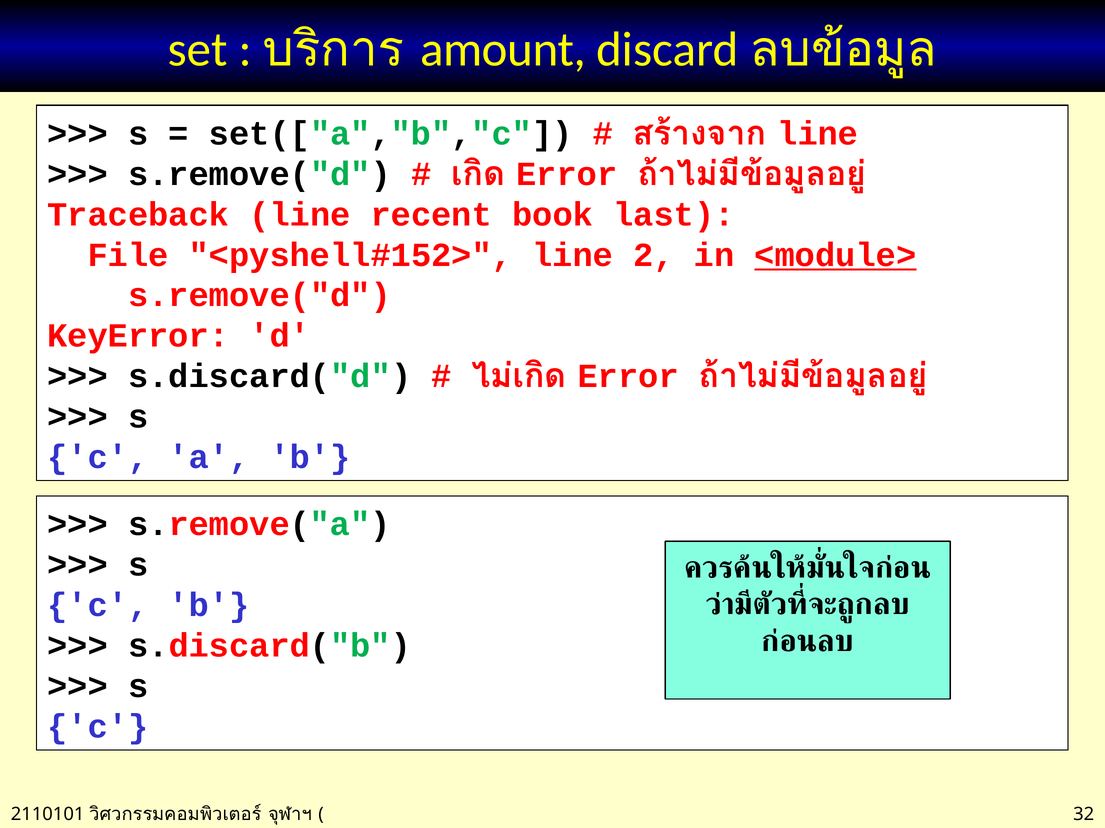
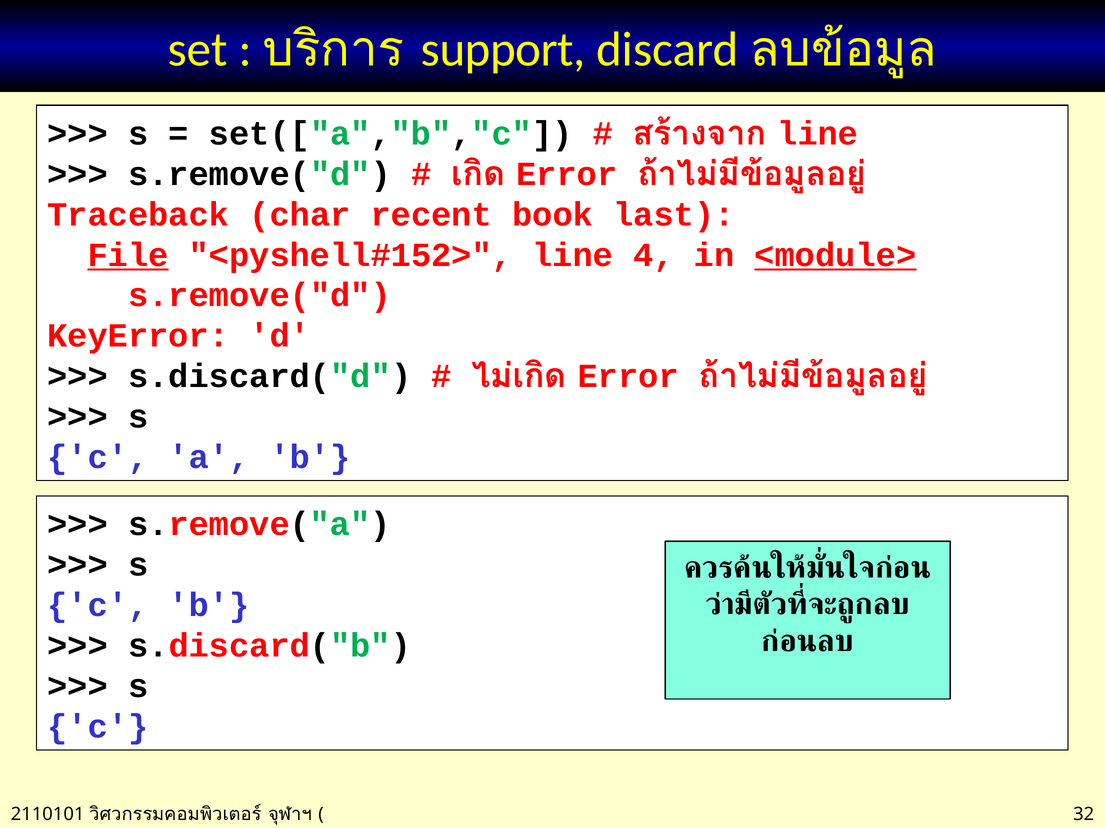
amount: amount -> support
Traceback line: line -> char
File underline: none -> present
2: 2 -> 4
